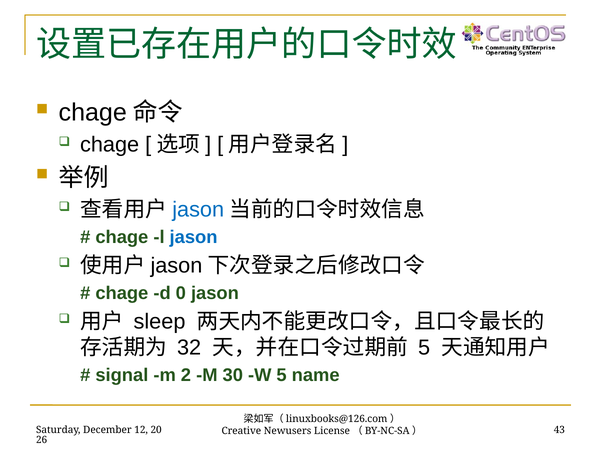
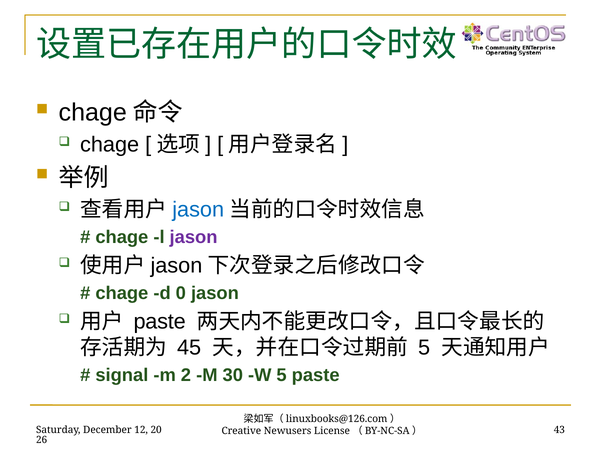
jason at (194, 238) colour: blue -> purple
sleep at (160, 322): sleep -> paste
32: 32 -> 45
5 name: name -> paste
